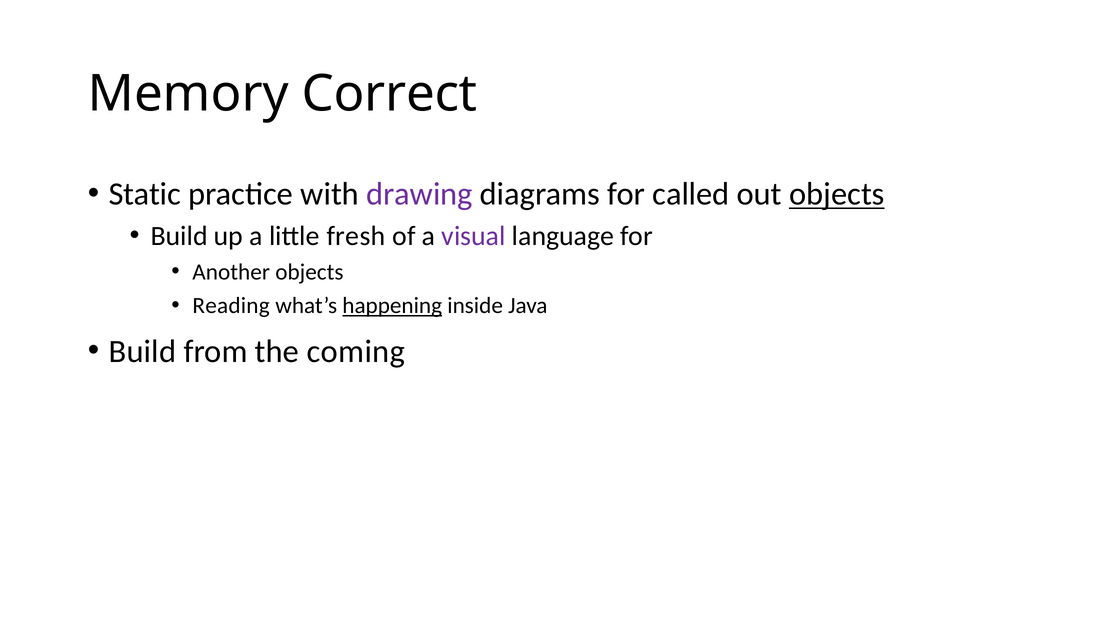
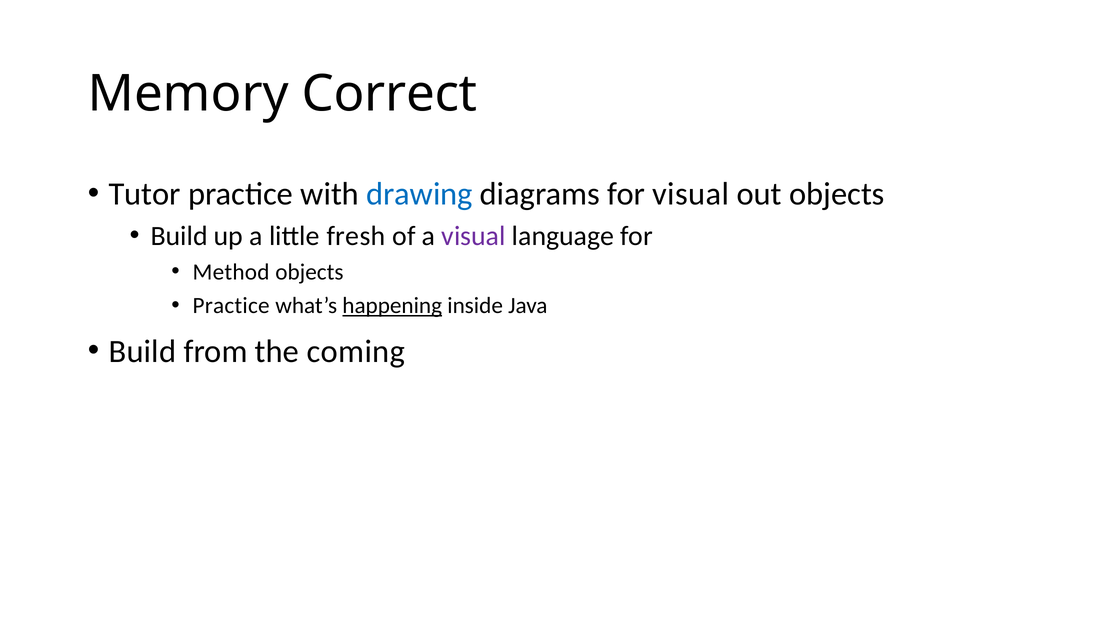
Static: Static -> Tutor
drawing colour: purple -> blue
for called: called -> visual
objects at (837, 194) underline: present -> none
Another: Another -> Method
Reading at (231, 306): Reading -> Practice
